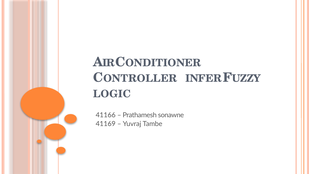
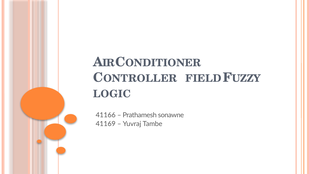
INFER: INFER -> FIELD
